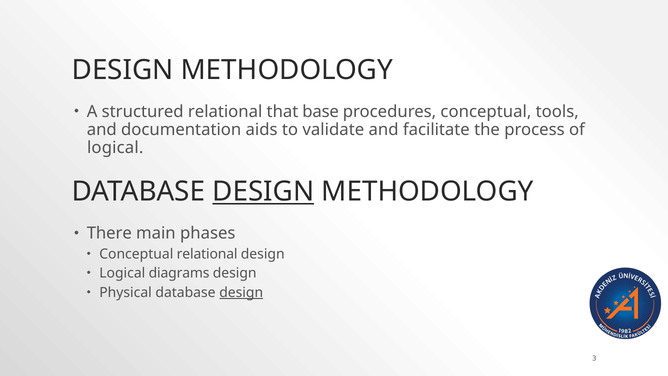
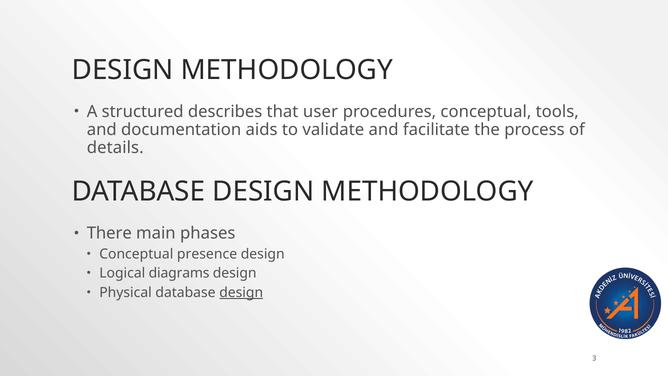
structured relational: relational -> describes
base: base -> user
logical at (115, 148): logical -> details
DESIGN at (263, 192) underline: present -> none
Conceptual relational: relational -> presence
